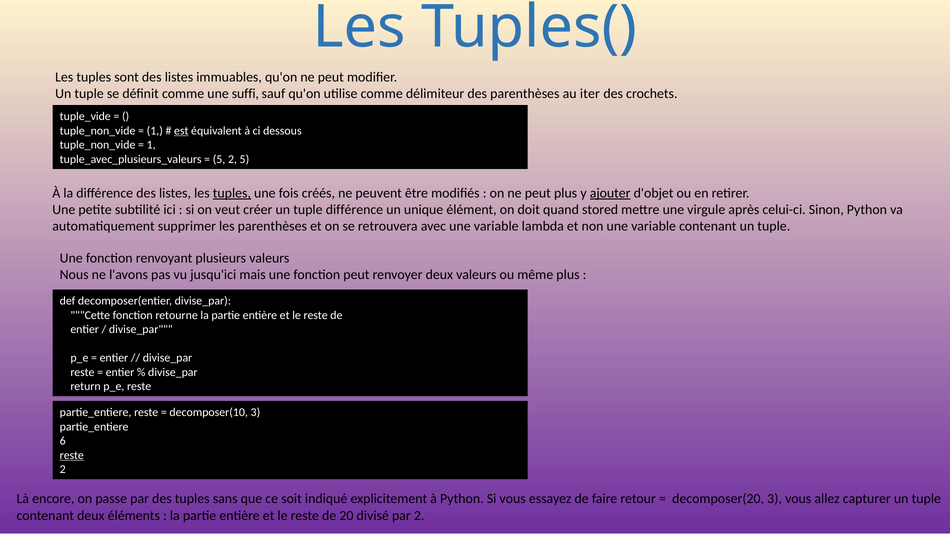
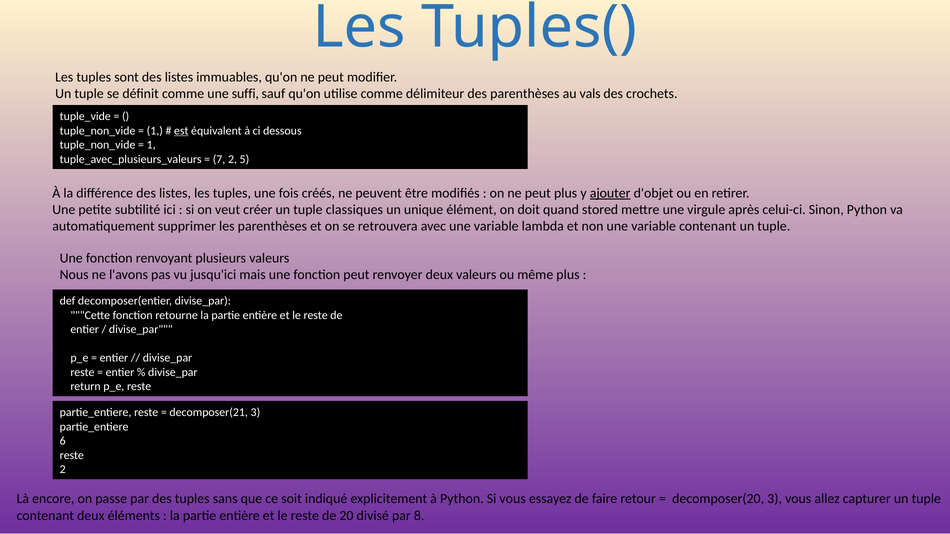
iter: iter -> vals
5 at (219, 159): 5 -> 7
tuples at (232, 193) underline: present -> none
tuple différence: différence -> classiques
decomposer(10: decomposer(10 -> decomposer(21
reste at (72, 455) underline: present -> none
par 2: 2 -> 8
